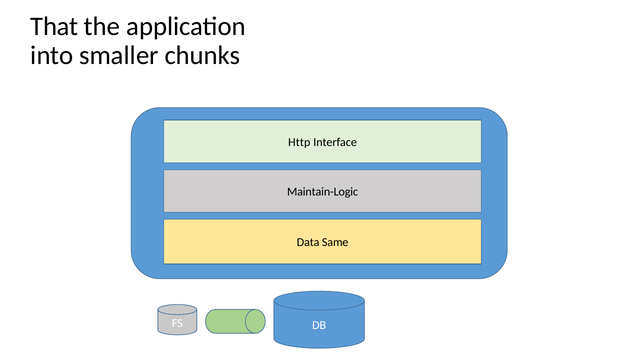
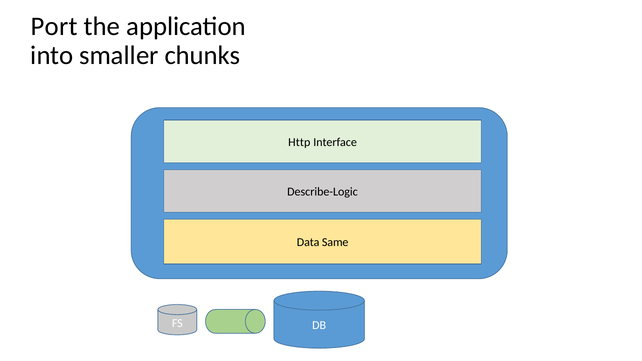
That: That -> Port
Maintain-Logic: Maintain-Logic -> Describe-Logic
